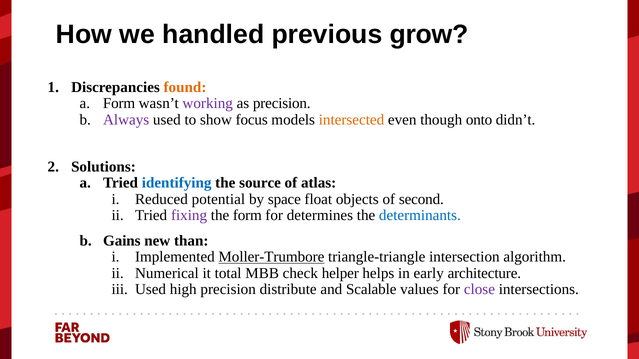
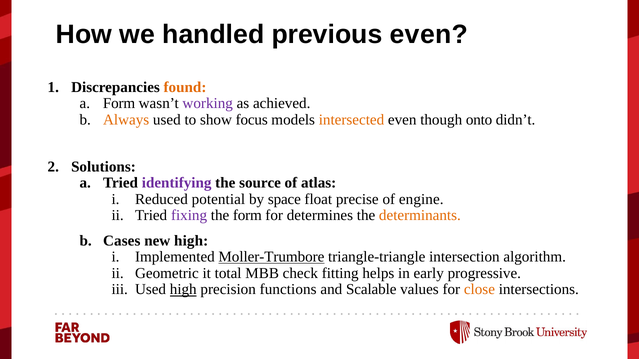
previous grow: grow -> even
as precision: precision -> achieved
Always colour: purple -> orange
identifying colour: blue -> purple
objects: objects -> precise
second: second -> engine
determinants colour: blue -> orange
Gains: Gains -> Cases
new than: than -> high
Numerical: Numerical -> Geometric
helper: helper -> fitting
architecture: architecture -> progressive
high at (183, 290) underline: none -> present
distribute: distribute -> functions
close colour: purple -> orange
